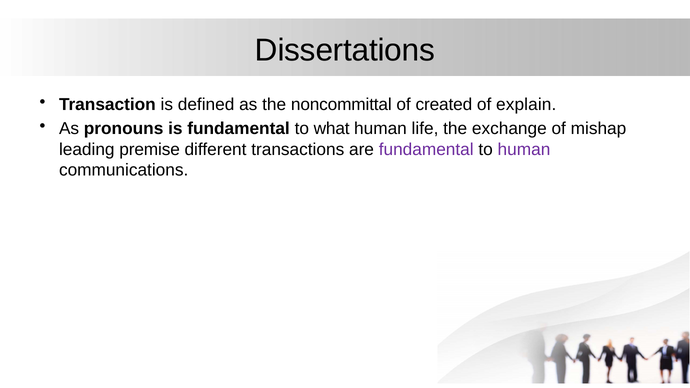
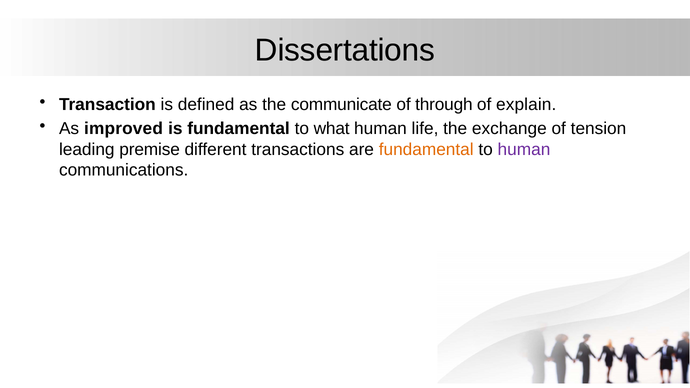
noncommittal: noncommittal -> communicate
created: created -> through
pronouns: pronouns -> improved
mishap: mishap -> tension
fundamental at (426, 150) colour: purple -> orange
